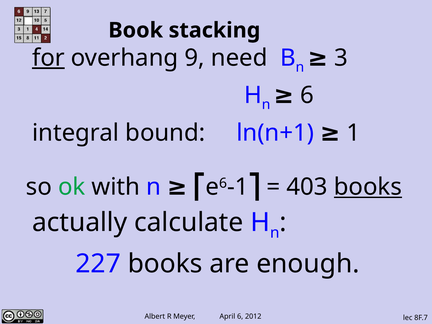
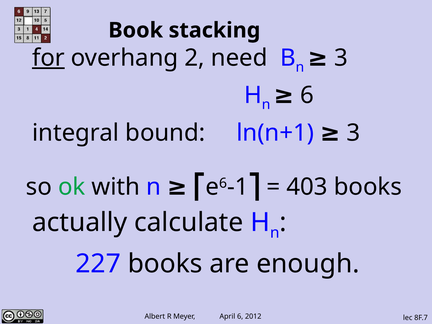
9: 9 -> 2
1 at (353, 133): 1 -> 3
books at (368, 187) underline: present -> none
